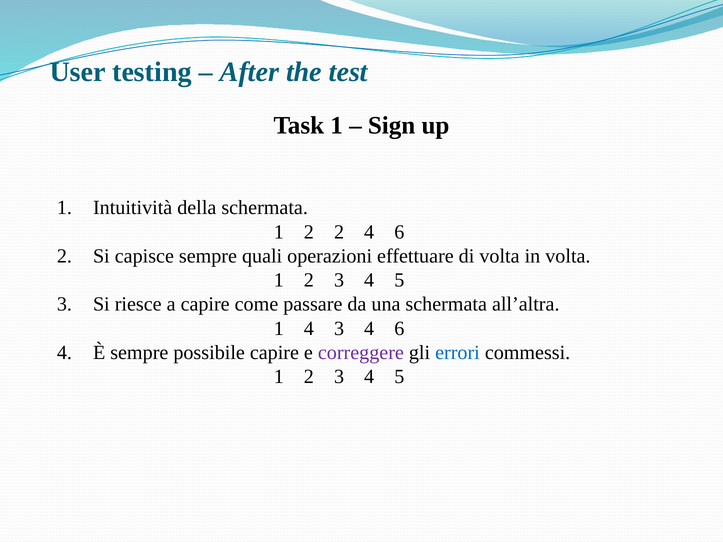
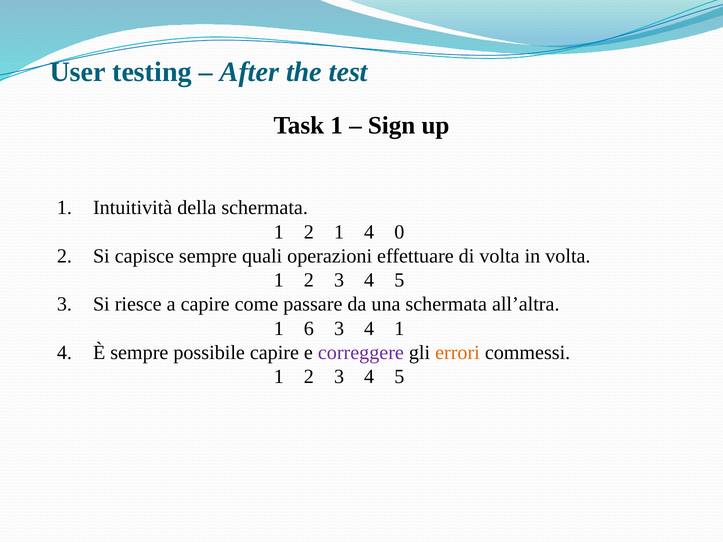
2 2: 2 -> 1
6 at (399, 232): 6 -> 0
1 4: 4 -> 6
3 4 6: 6 -> 1
errori colour: blue -> orange
